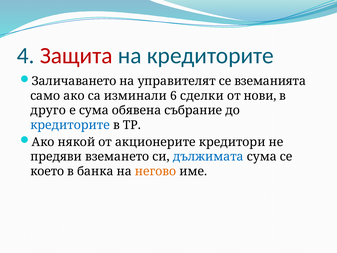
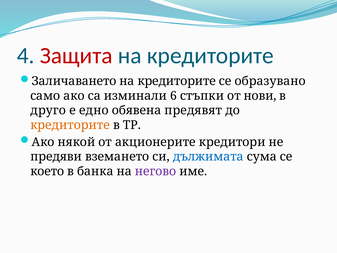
управителят at (177, 81): управителят -> кредиторите
вземанията: вземанията -> образувано
сделки: сделки -> стъпки
е сума: сума -> едно
събрание: събрание -> предявят
кредиторите at (70, 125) colour: blue -> orange
негово colour: orange -> purple
